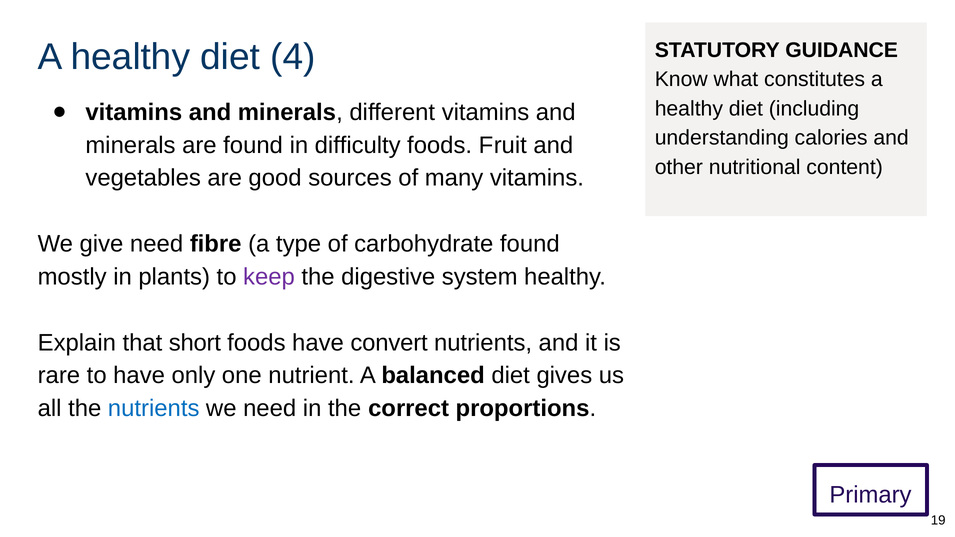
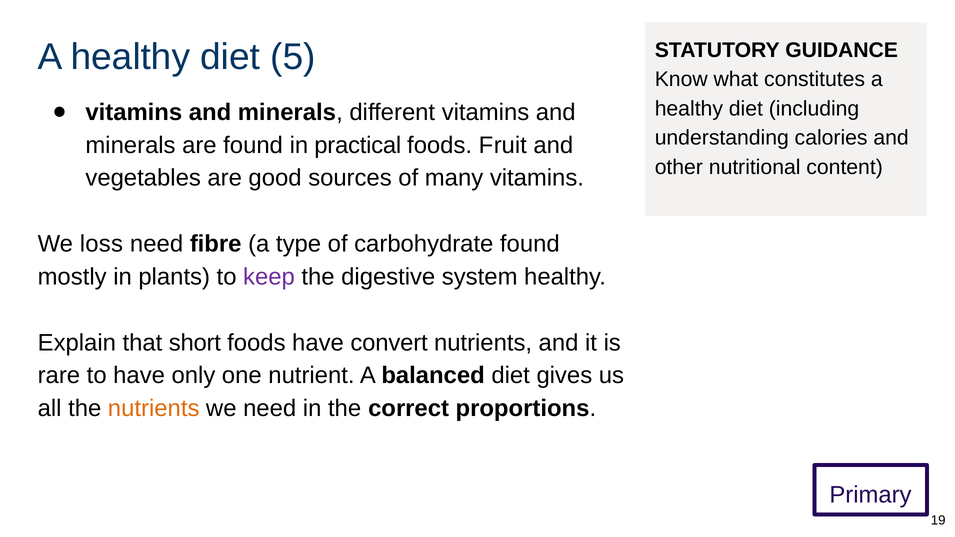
4: 4 -> 5
difficulty: difficulty -> practical
give: give -> loss
nutrients at (154, 409) colour: blue -> orange
